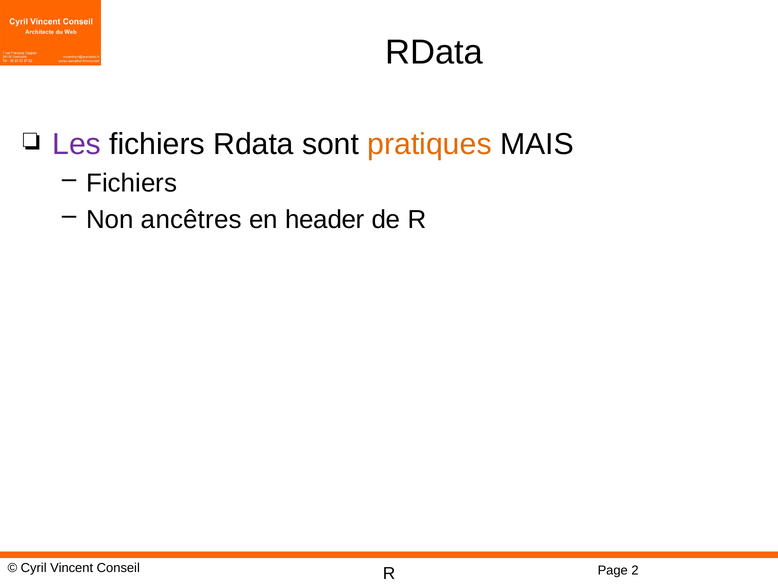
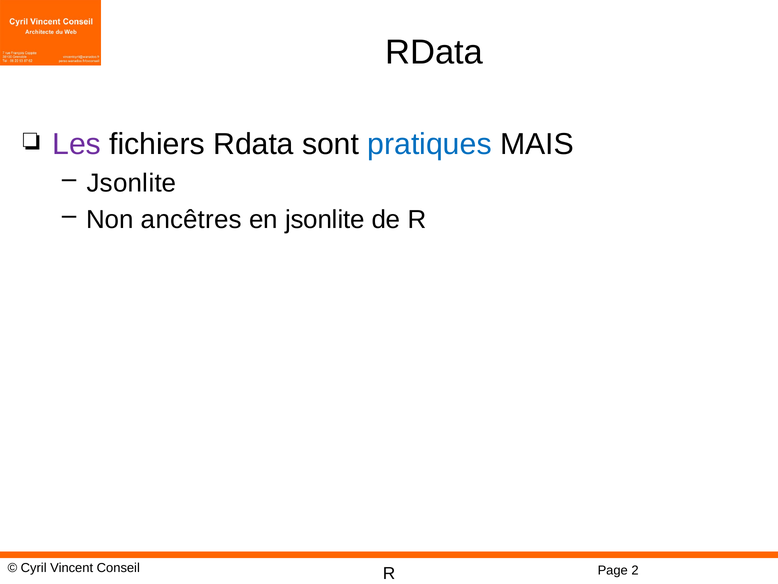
pratiques colour: orange -> blue
Fichiers at (132, 183): Fichiers -> Jsonlite
en header: header -> jsonlite
